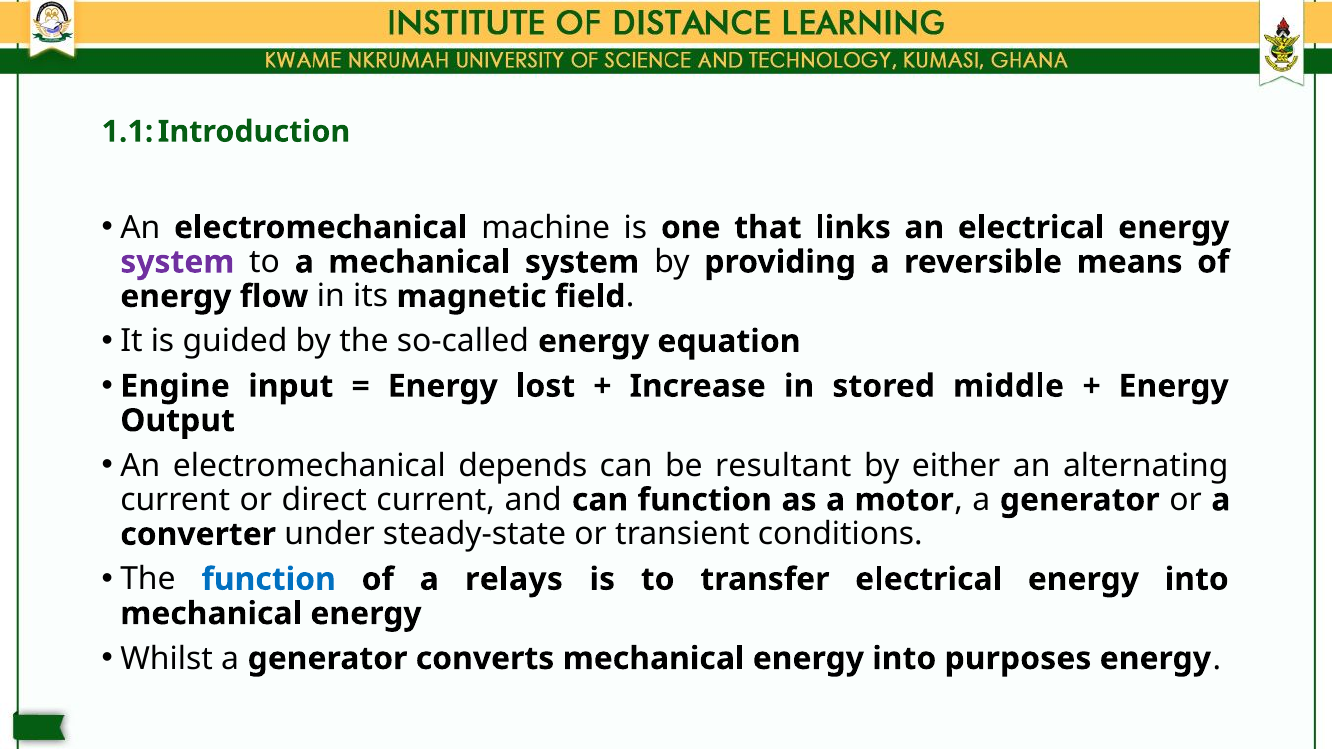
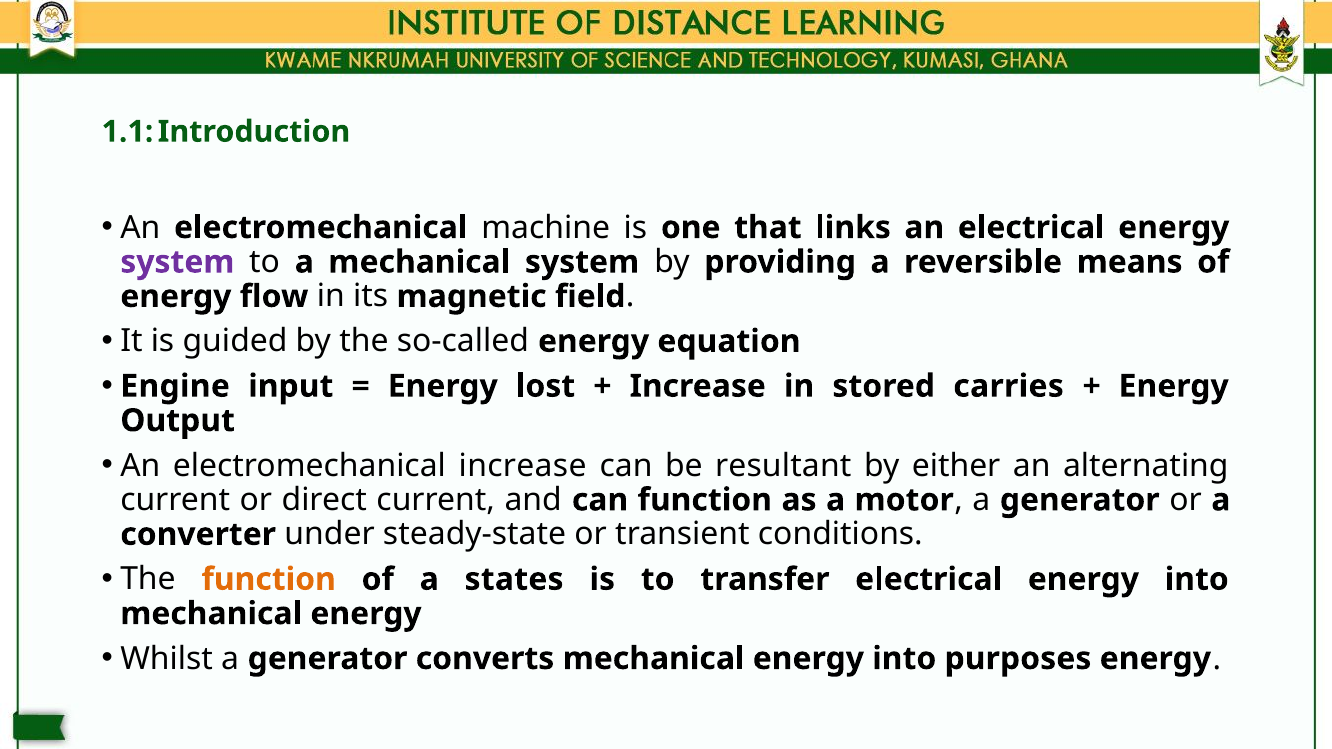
middle: middle -> carries
electromechanical depends: depends -> increase
function at (269, 579) colour: blue -> orange
relays: relays -> states
